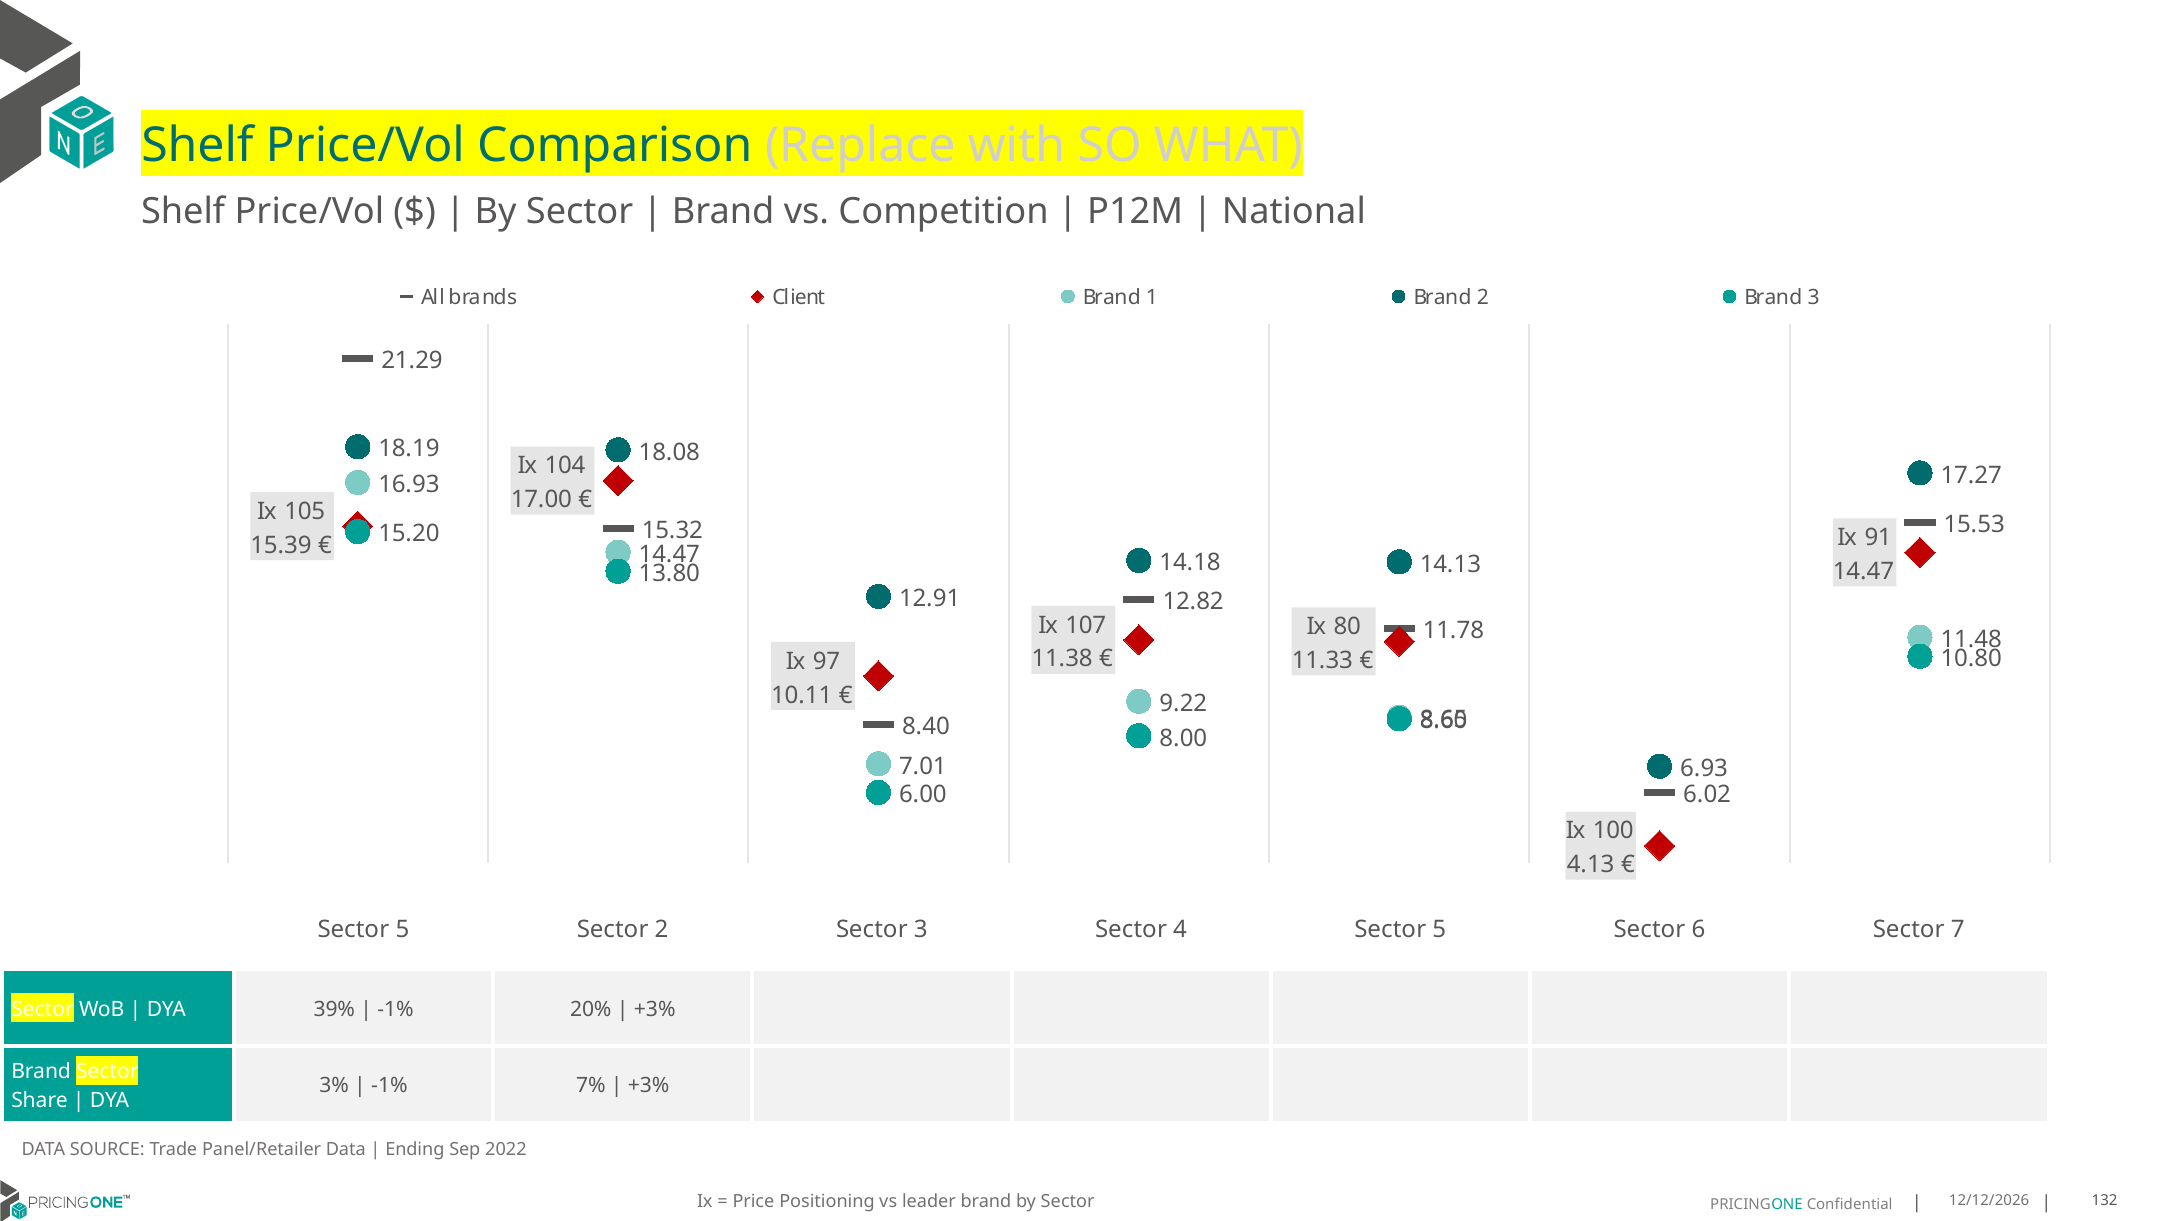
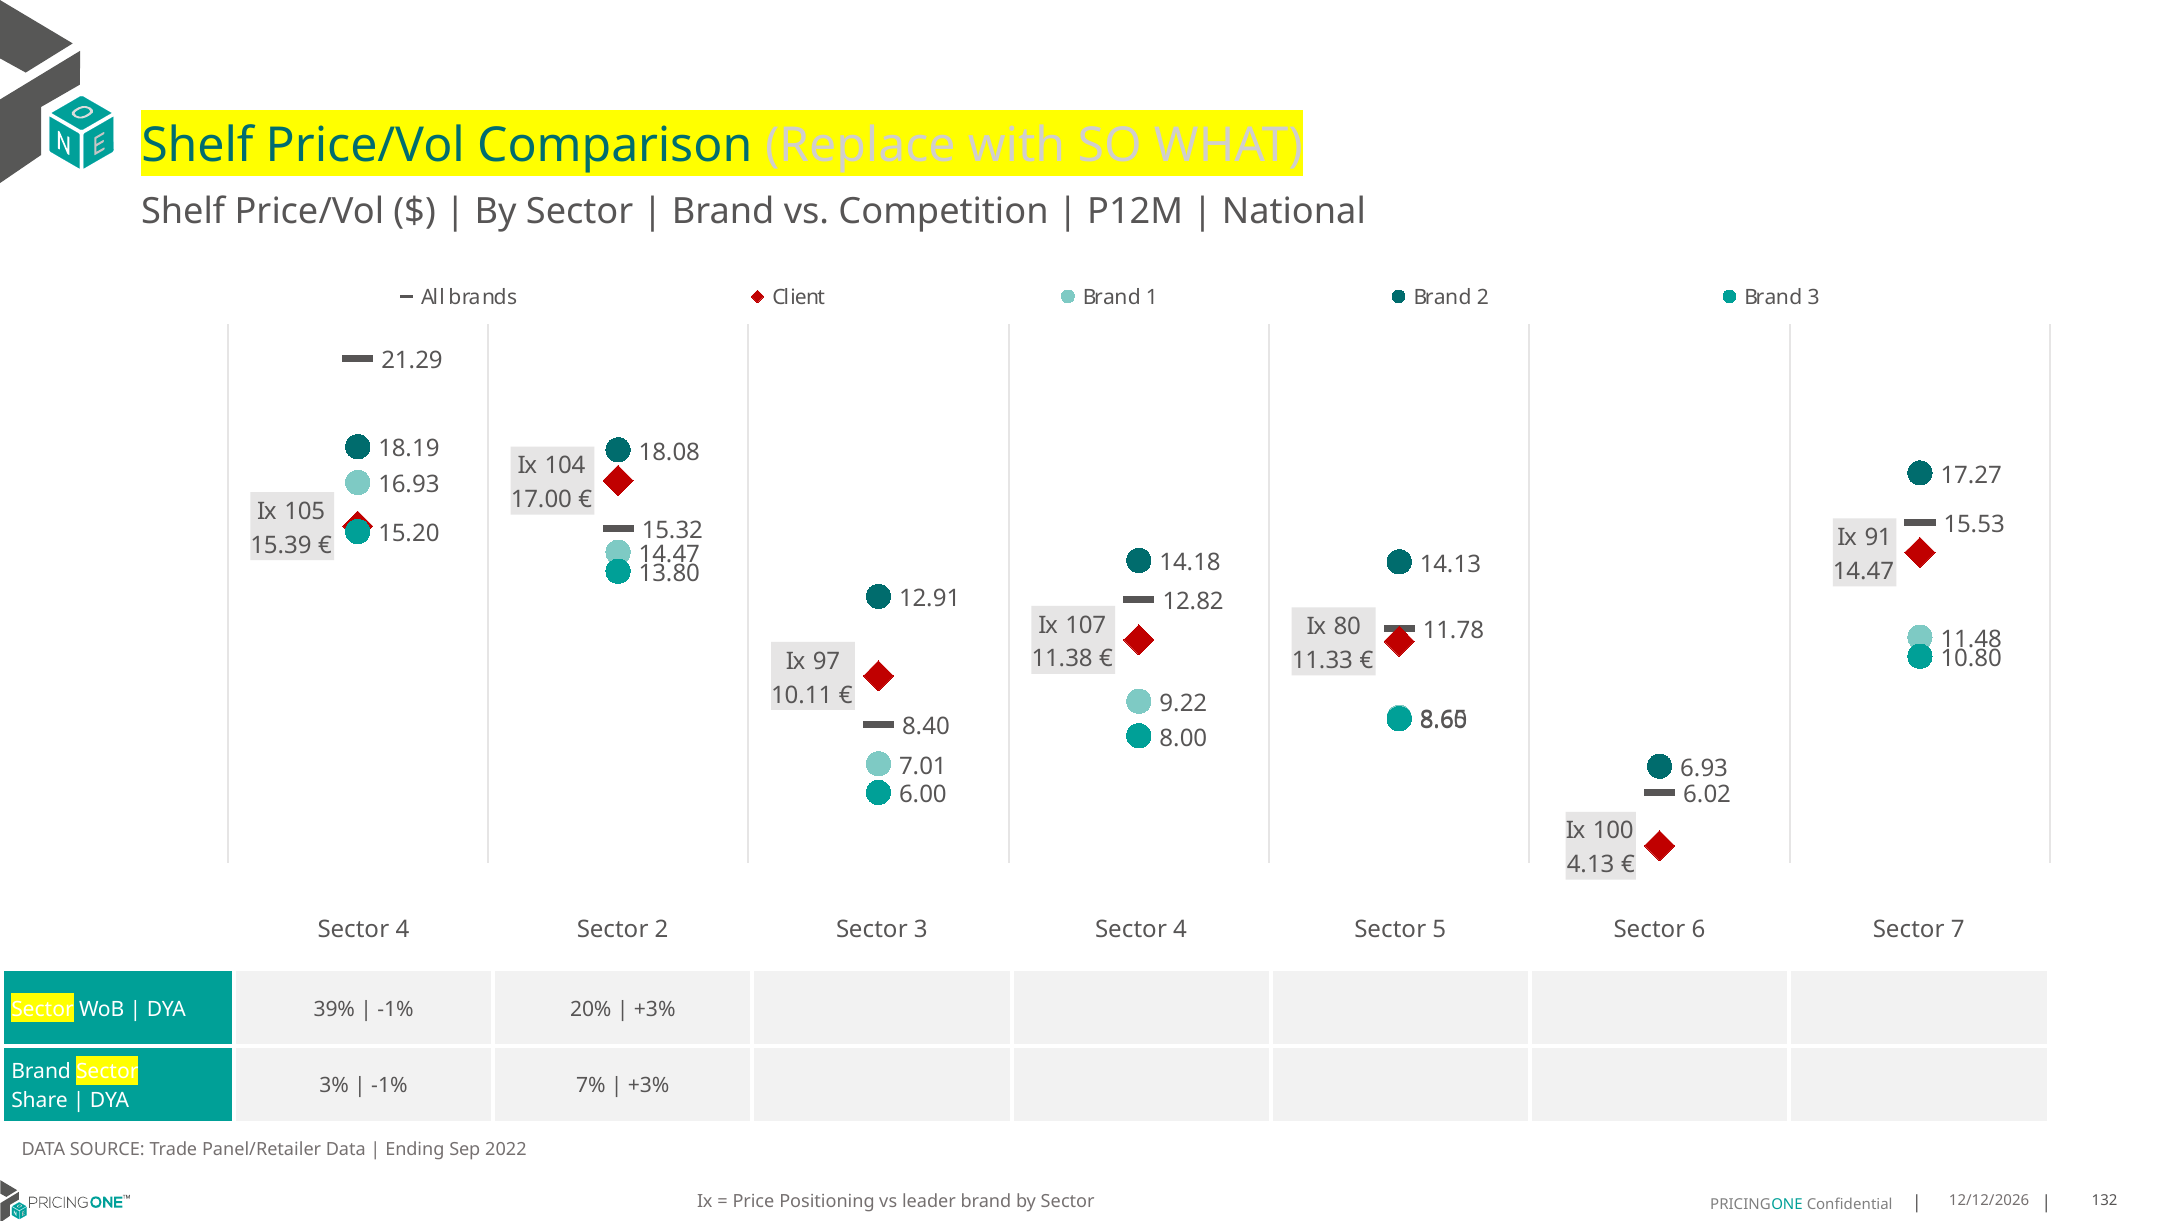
5 at (402, 930): 5 -> 4
